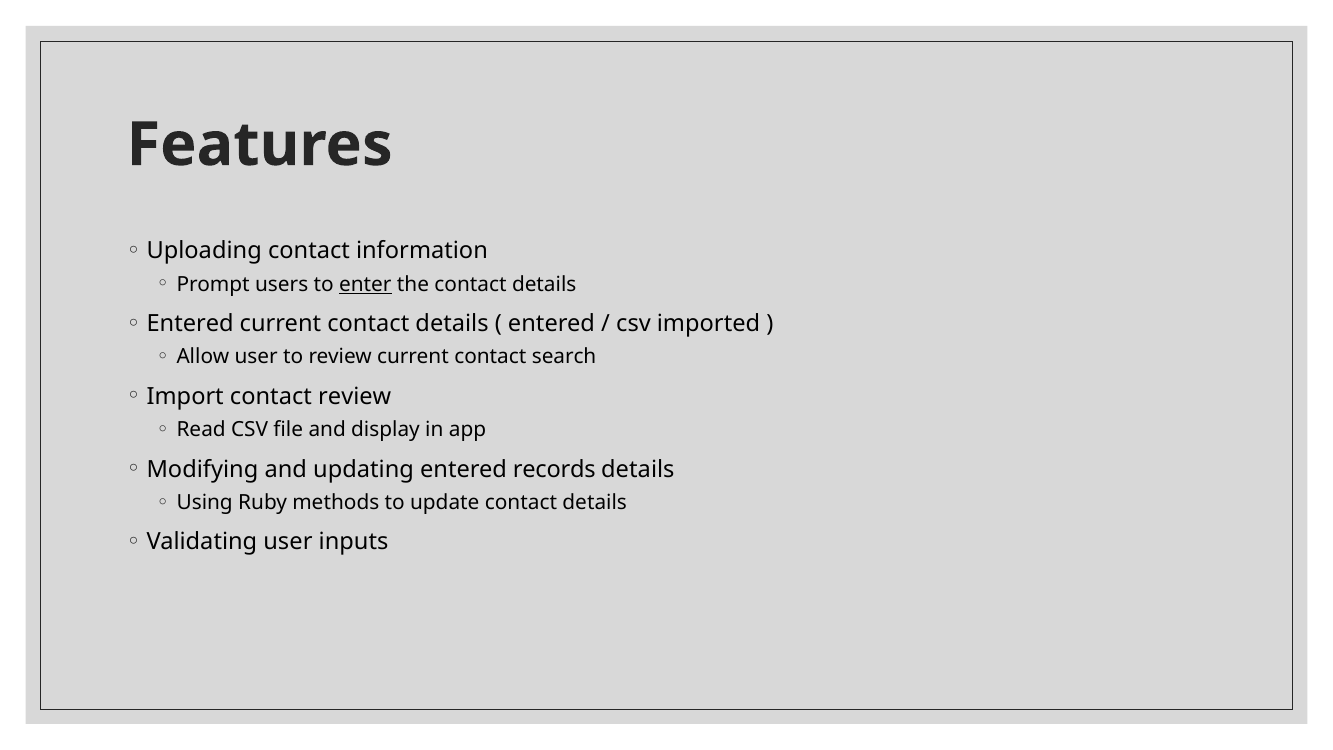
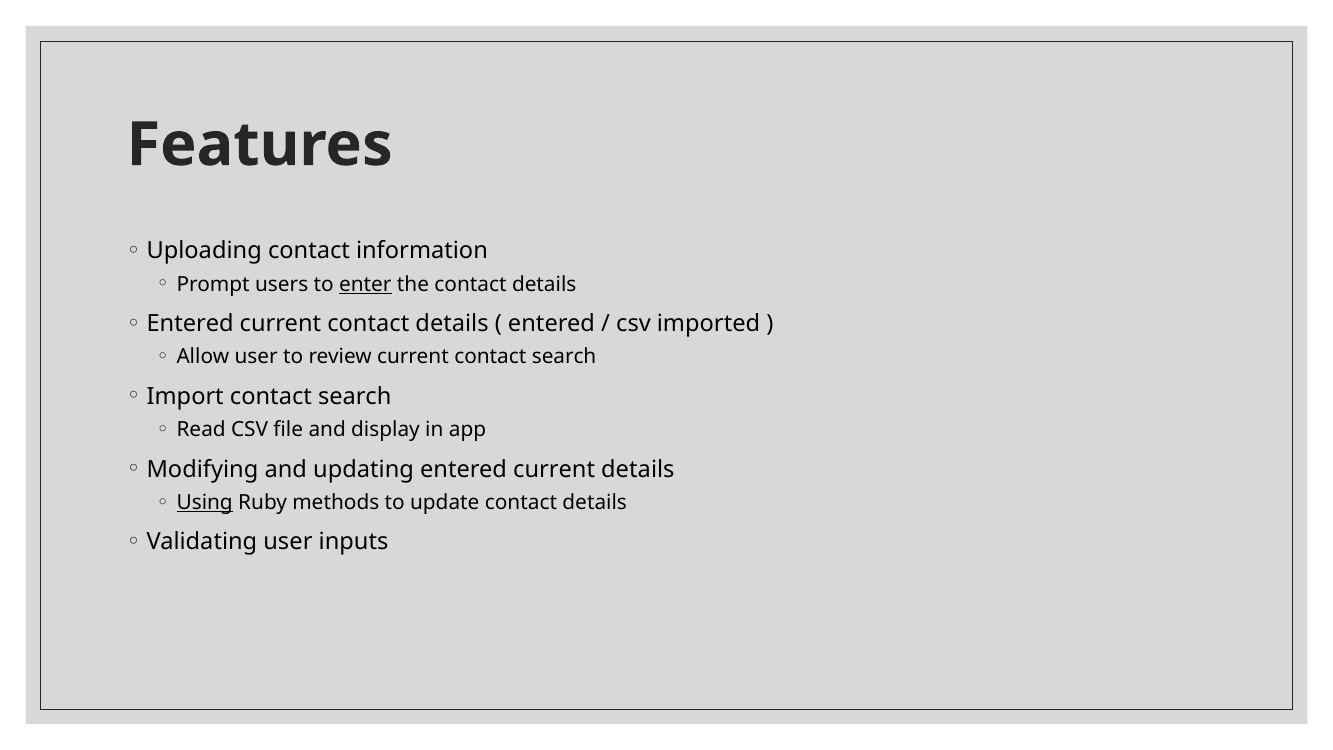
Import contact review: review -> search
updating entered records: records -> current
Using underline: none -> present
